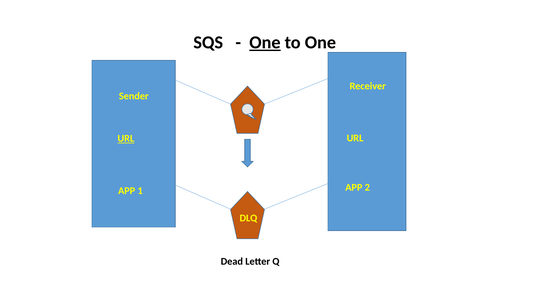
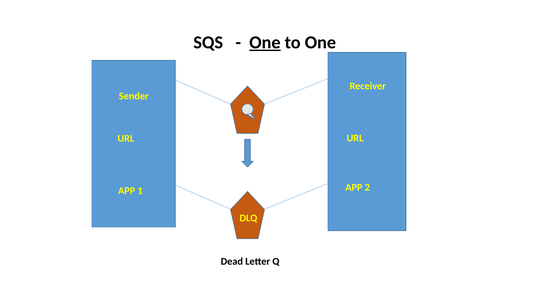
URL at (126, 138) underline: present -> none
